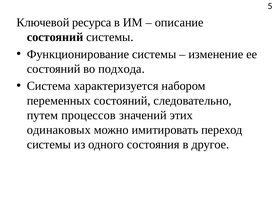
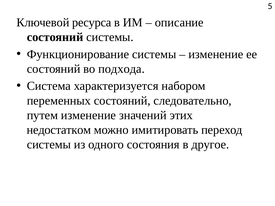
путем процессов: процессов -> изменение
одинаковых: одинаковых -> недостатком
